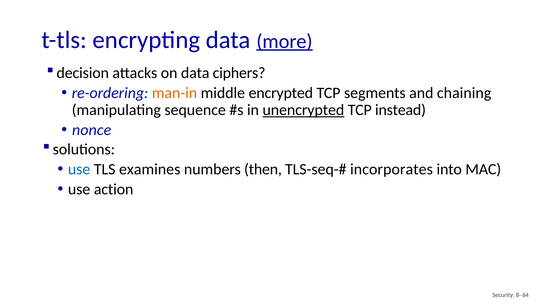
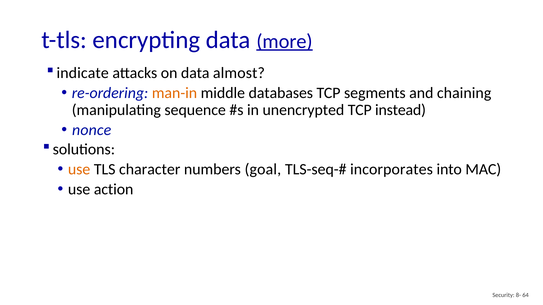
decision: decision -> indicate
ciphers: ciphers -> almost
encrypted: encrypted -> databases
unencrypted underline: present -> none
use at (79, 170) colour: blue -> orange
examines: examines -> character
then: then -> goal
